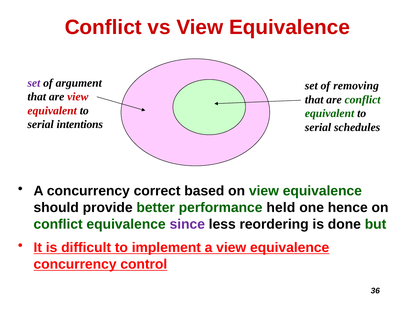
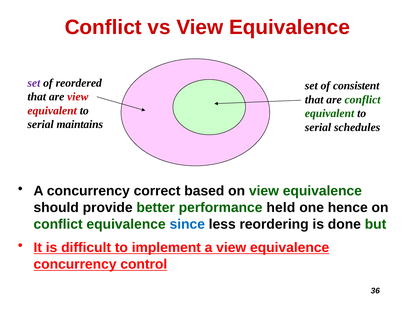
argument: argument -> reordered
removing: removing -> consistent
intentions: intentions -> maintains
since colour: purple -> blue
